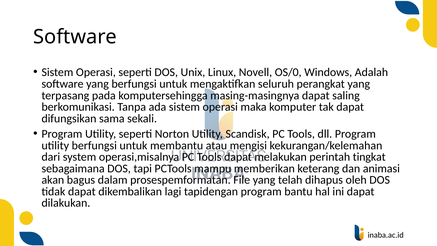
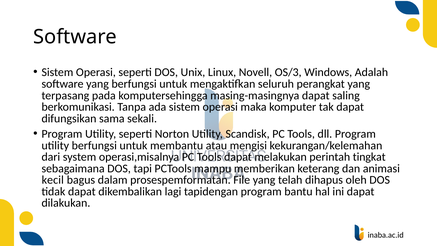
OS/0: OS/0 -> OS/3
akan: akan -> kecil
